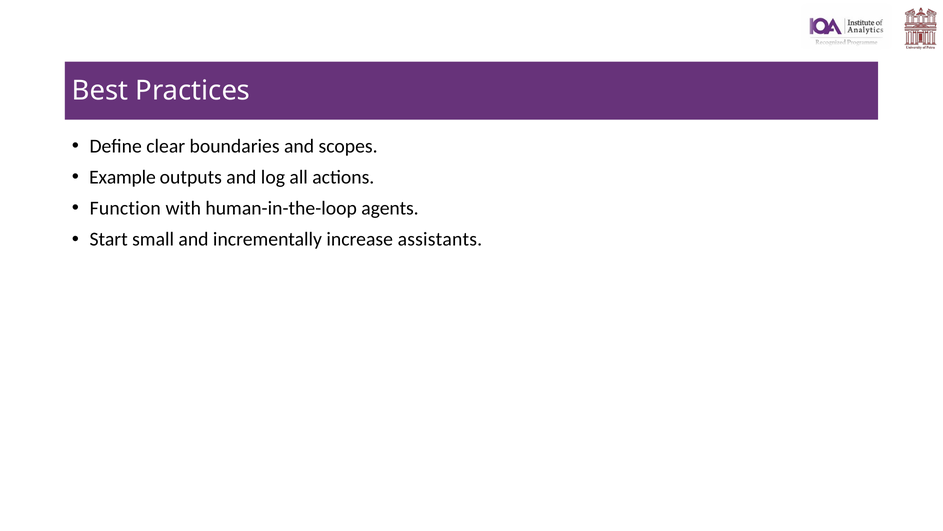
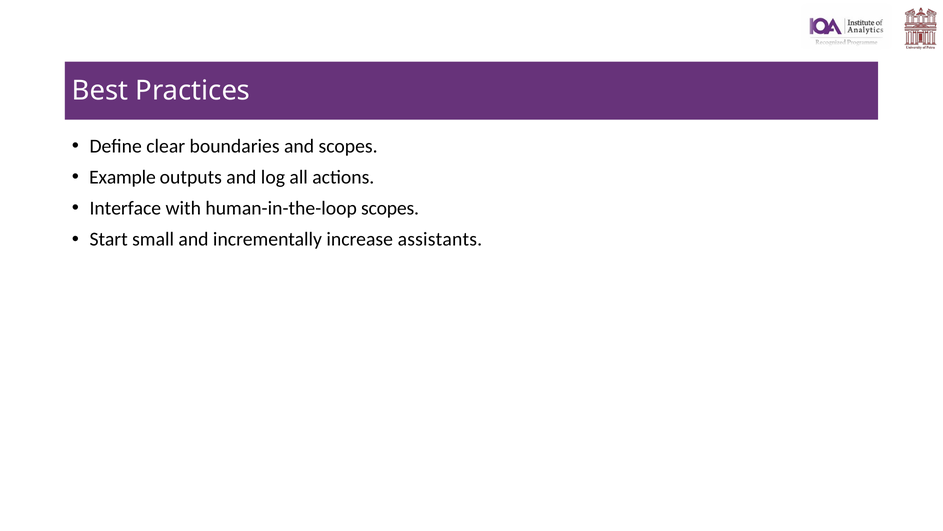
Function: Function -> Interface
human-in-the-loop agents: agents -> scopes
